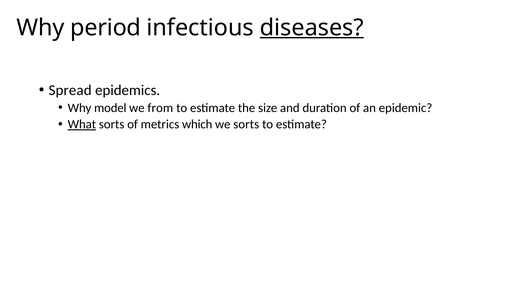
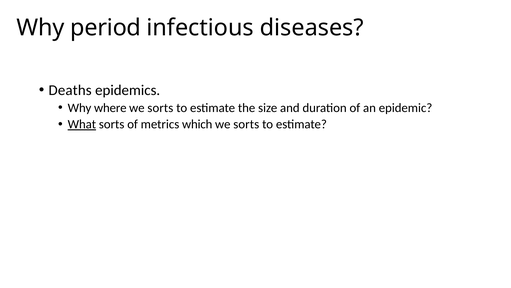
diseases underline: present -> none
Spread: Spread -> Deaths
model: model -> where
from at (160, 108): from -> sorts
